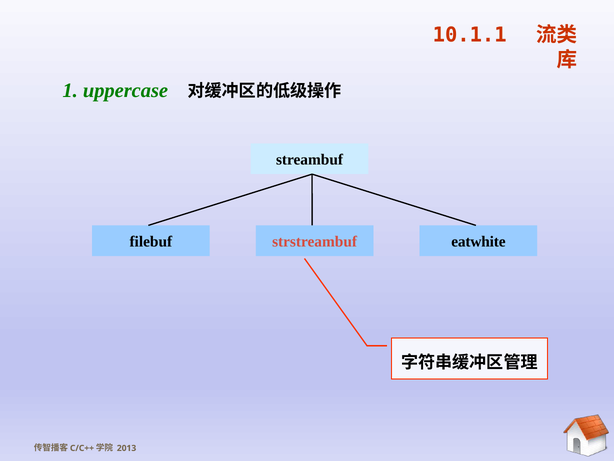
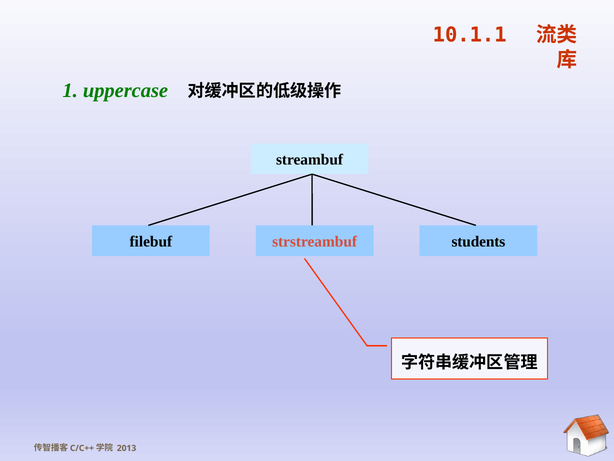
eatwhite: eatwhite -> students
